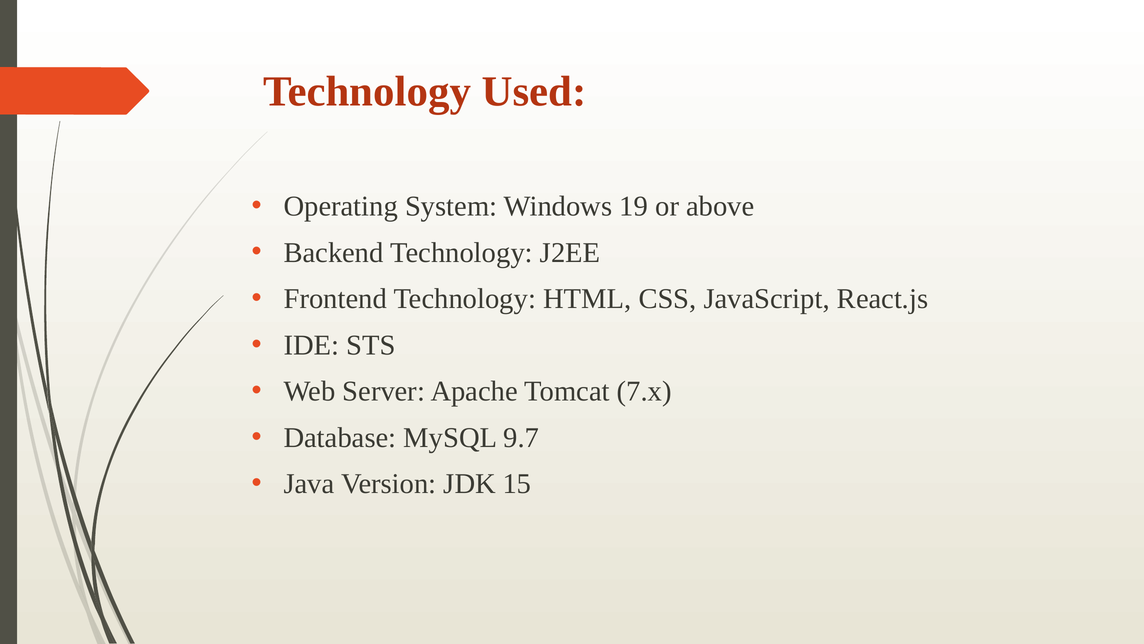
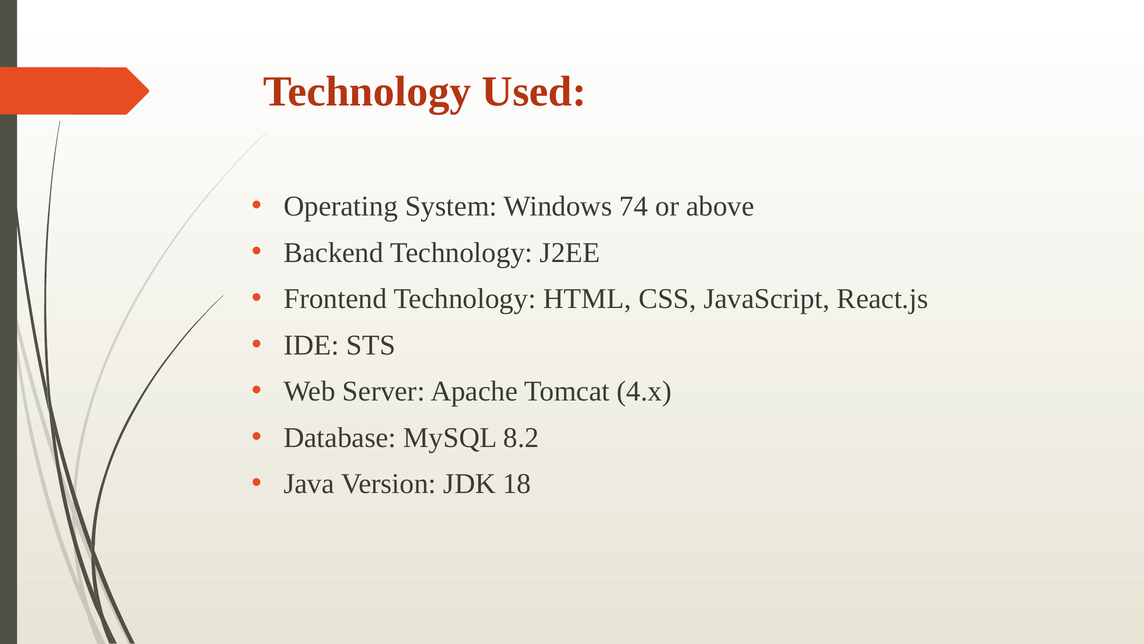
19: 19 -> 74
7.x: 7.x -> 4.x
9.7: 9.7 -> 8.2
15: 15 -> 18
